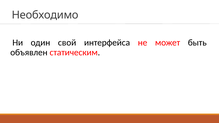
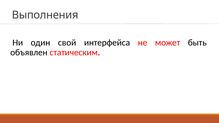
Необходимо: Необходимо -> Выполнения
